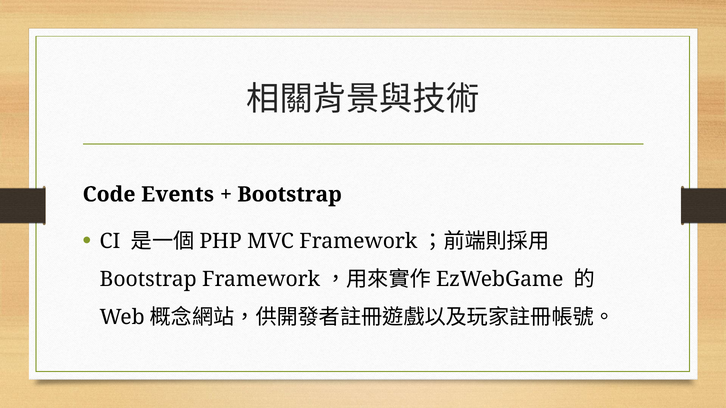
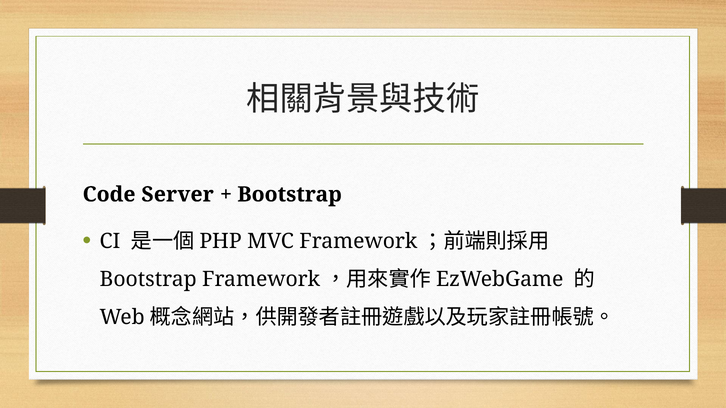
Events: Events -> Server
